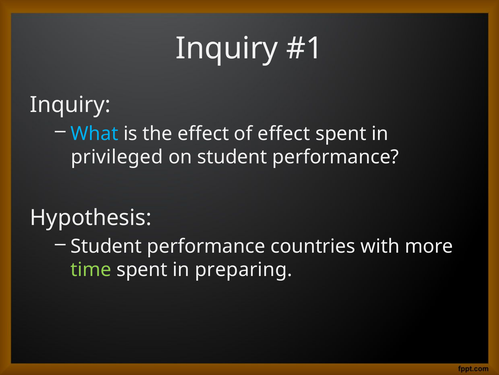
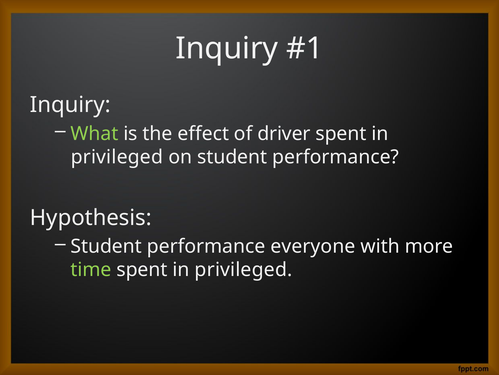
What colour: light blue -> light green
of effect: effect -> driver
countries: countries -> everyone
preparing at (244, 269): preparing -> privileged
